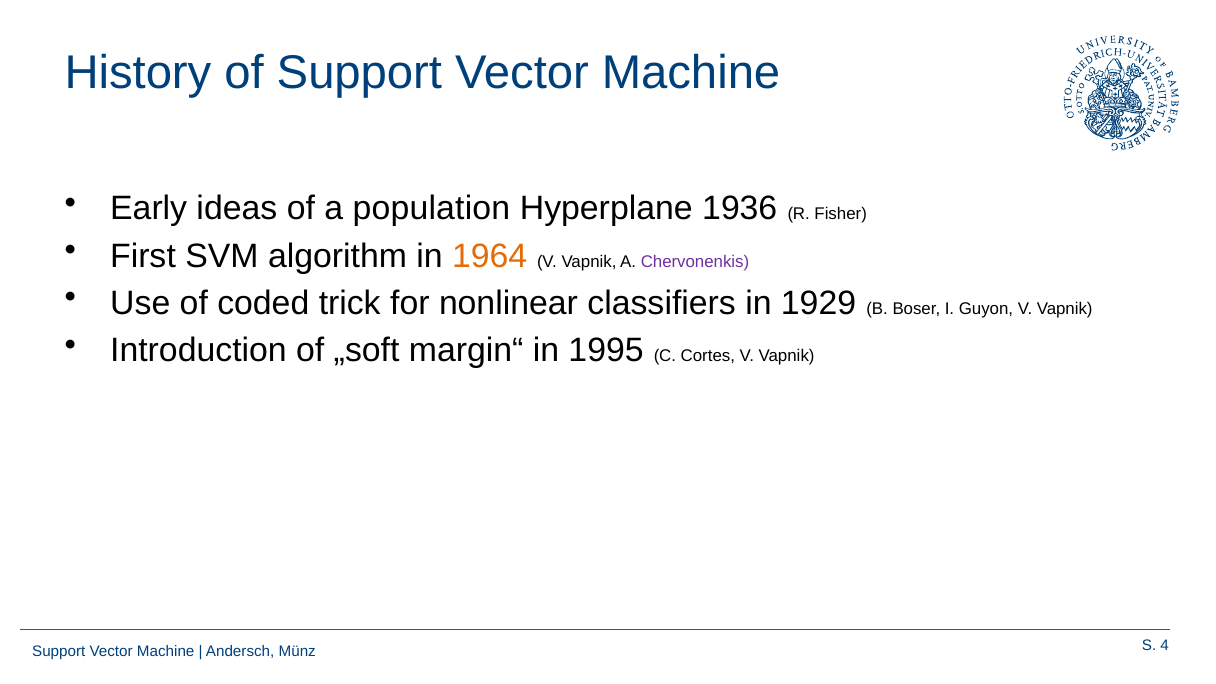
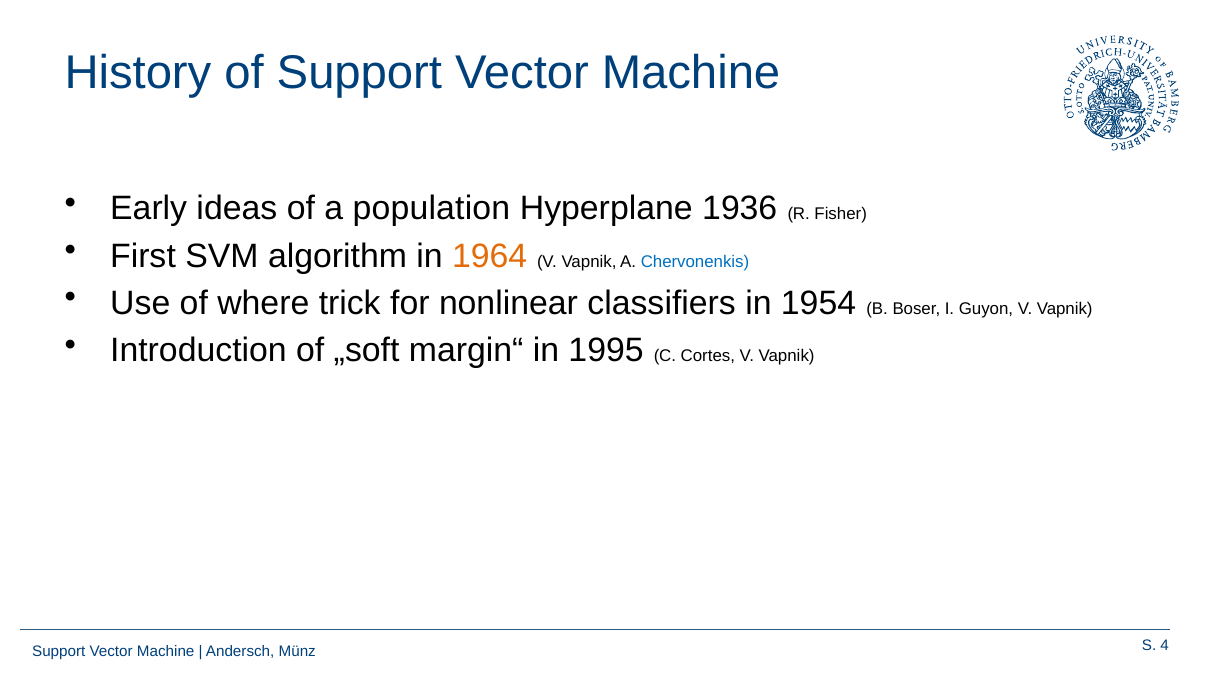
Chervonenkis colour: purple -> blue
coded: coded -> where
1929: 1929 -> 1954
